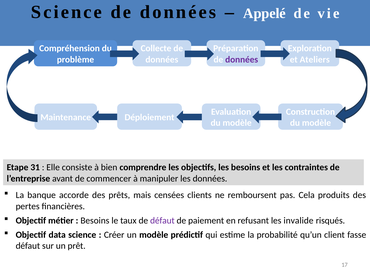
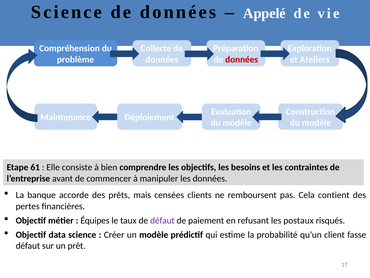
données at (242, 59) colour: purple -> red
31: 31 -> 61
produits: produits -> contient
Besoins at (95, 220): Besoins -> Équipes
invalide: invalide -> postaux
